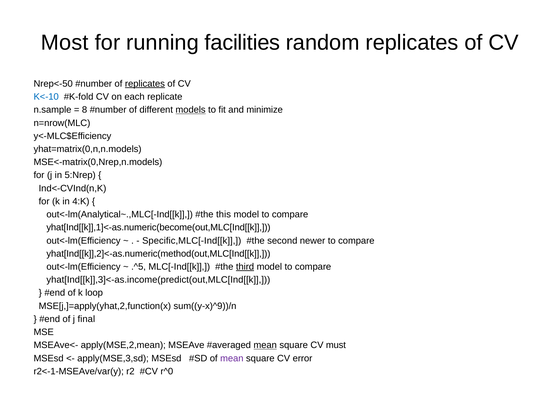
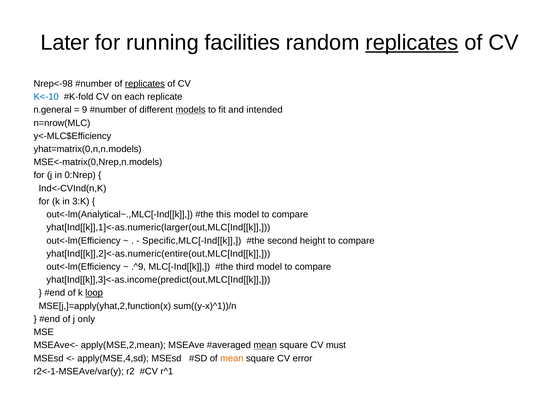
Most: Most -> Later
replicates at (412, 43) underline: none -> present
Nrep<-50: Nrep<-50 -> Nrep<-98
n.sample: n.sample -> n.general
8: 8 -> 9
minimize: minimize -> intended
5:Nrep: 5:Nrep -> 0:Nrep
4:K: 4:K -> 3:K
yhat[Ind[[k]],1]<-as.numeric(become(out,MLC[Ind[[k: yhat[Ind[[k]],1]<-as.numeric(become(out,MLC[Ind[[k -> yhat[Ind[[k]],1]<-as.numeric(larger(out,MLC[Ind[[k
newer: newer -> height
yhat[Ind[[k]],2]<-as.numeric(method(out,MLC[Ind[[k: yhat[Ind[[k]],2]<-as.numeric(method(out,MLC[Ind[[k -> yhat[Ind[[k]],2]<-as.numeric(entire(out,MLC[Ind[[k
.^5: .^5 -> .^9
third underline: present -> none
loop underline: none -> present
sum((y-x)^9))/n: sum((y-x)^9))/n -> sum((y-x)^1))/n
final: final -> only
apply(MSE,3,sd: apply(MSE,3,sd -> apply(MSE,4,sd
mean at (232, 358) colour: purple -> orange
r^0: r^0 -> r^1
